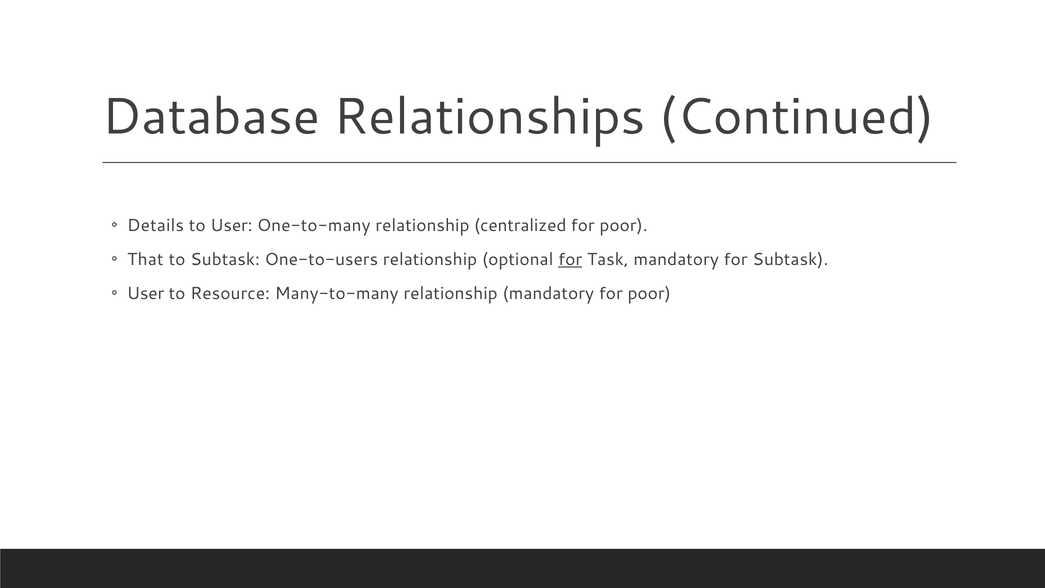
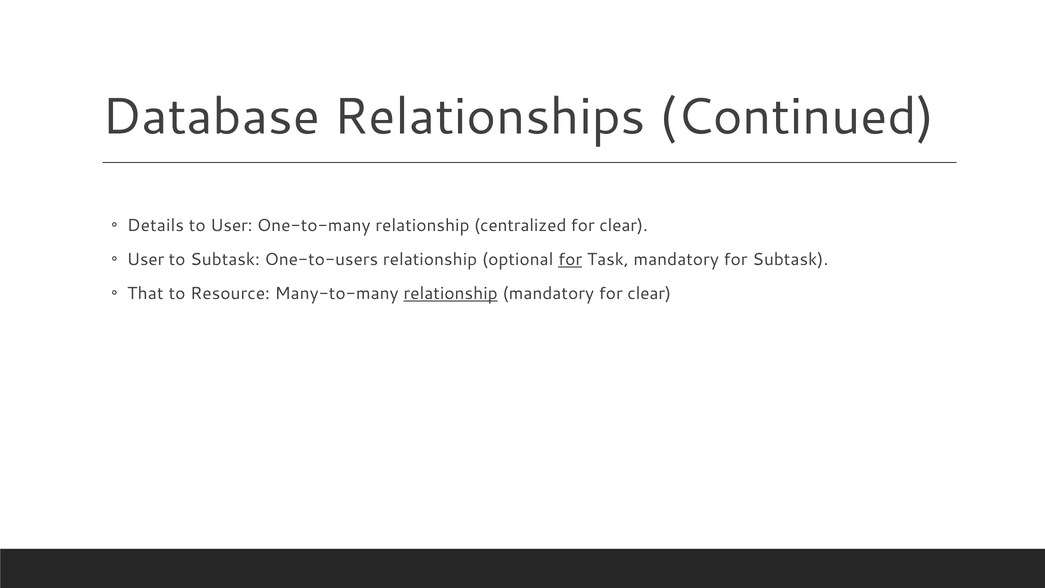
poor at (624, 225): poor -> clear
That at (145, 259): That -> User
User at (146, 293): User -> That
relationship at (451, 293) underline: none -> present
mandatory for poor: poor -> clear
